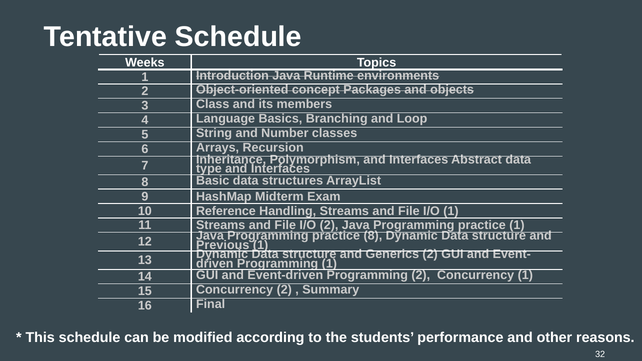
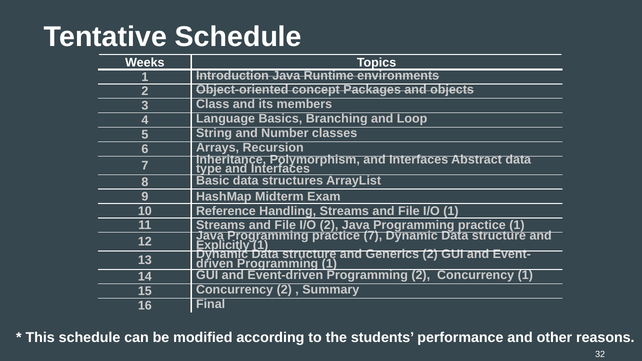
practice 8: 8 -> 7
Previous: Previous -> Explicitly
